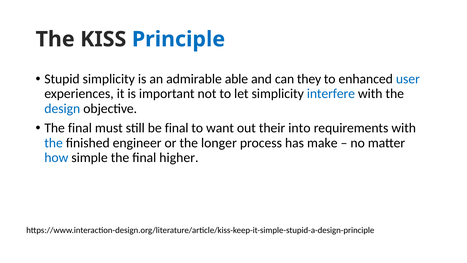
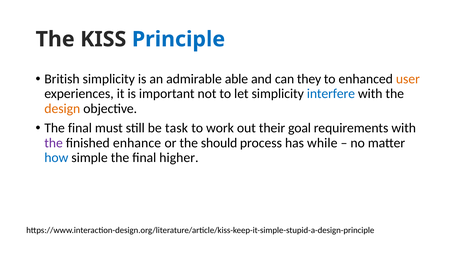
Stupid: Stupid -> British
user colour: blue -> orange
design colour: blue -> orange
be final: final -> task
want: want -> work
into: into -> goal
the at (54, 143) colour: blue -> purple
engineer: engineer -> enhance
longer: longer -> should
make: make -> while
